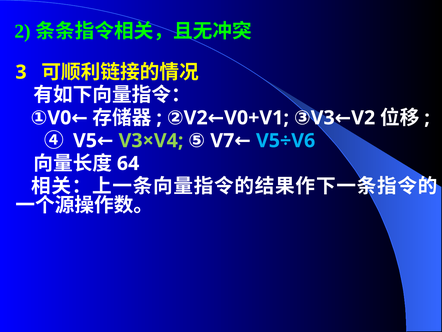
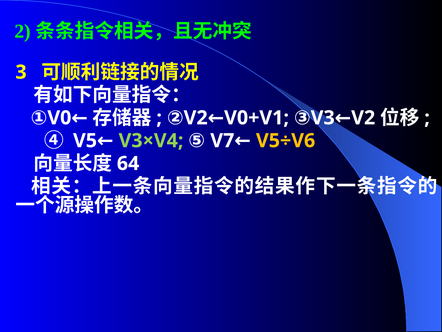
V5÷V6 colour: light blue -> yellow
